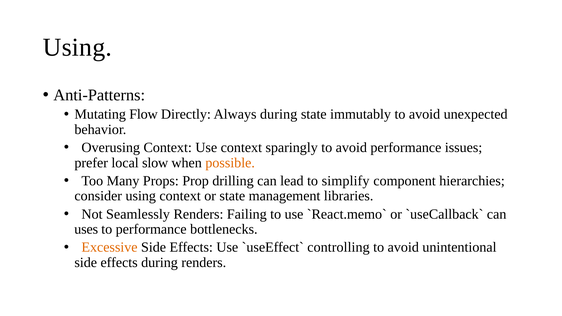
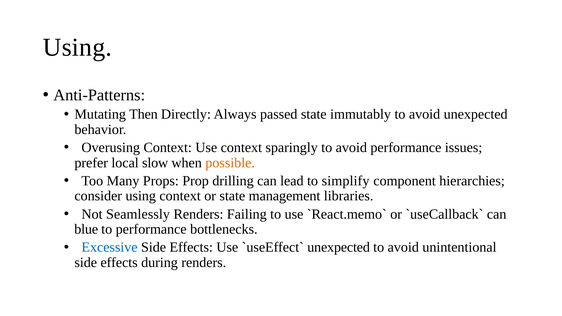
Flow: Flow -> Then
Always during: during -> passed
uses: uses -> blue
Excessive colour: orange -> blue
controlling at (338, 247): controlling -> unexpected
